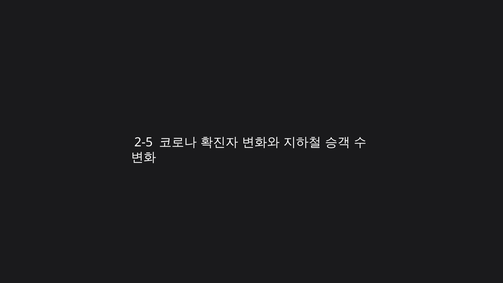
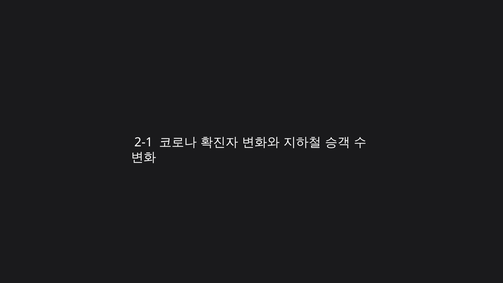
2-5: 2-5 -> 2-1
